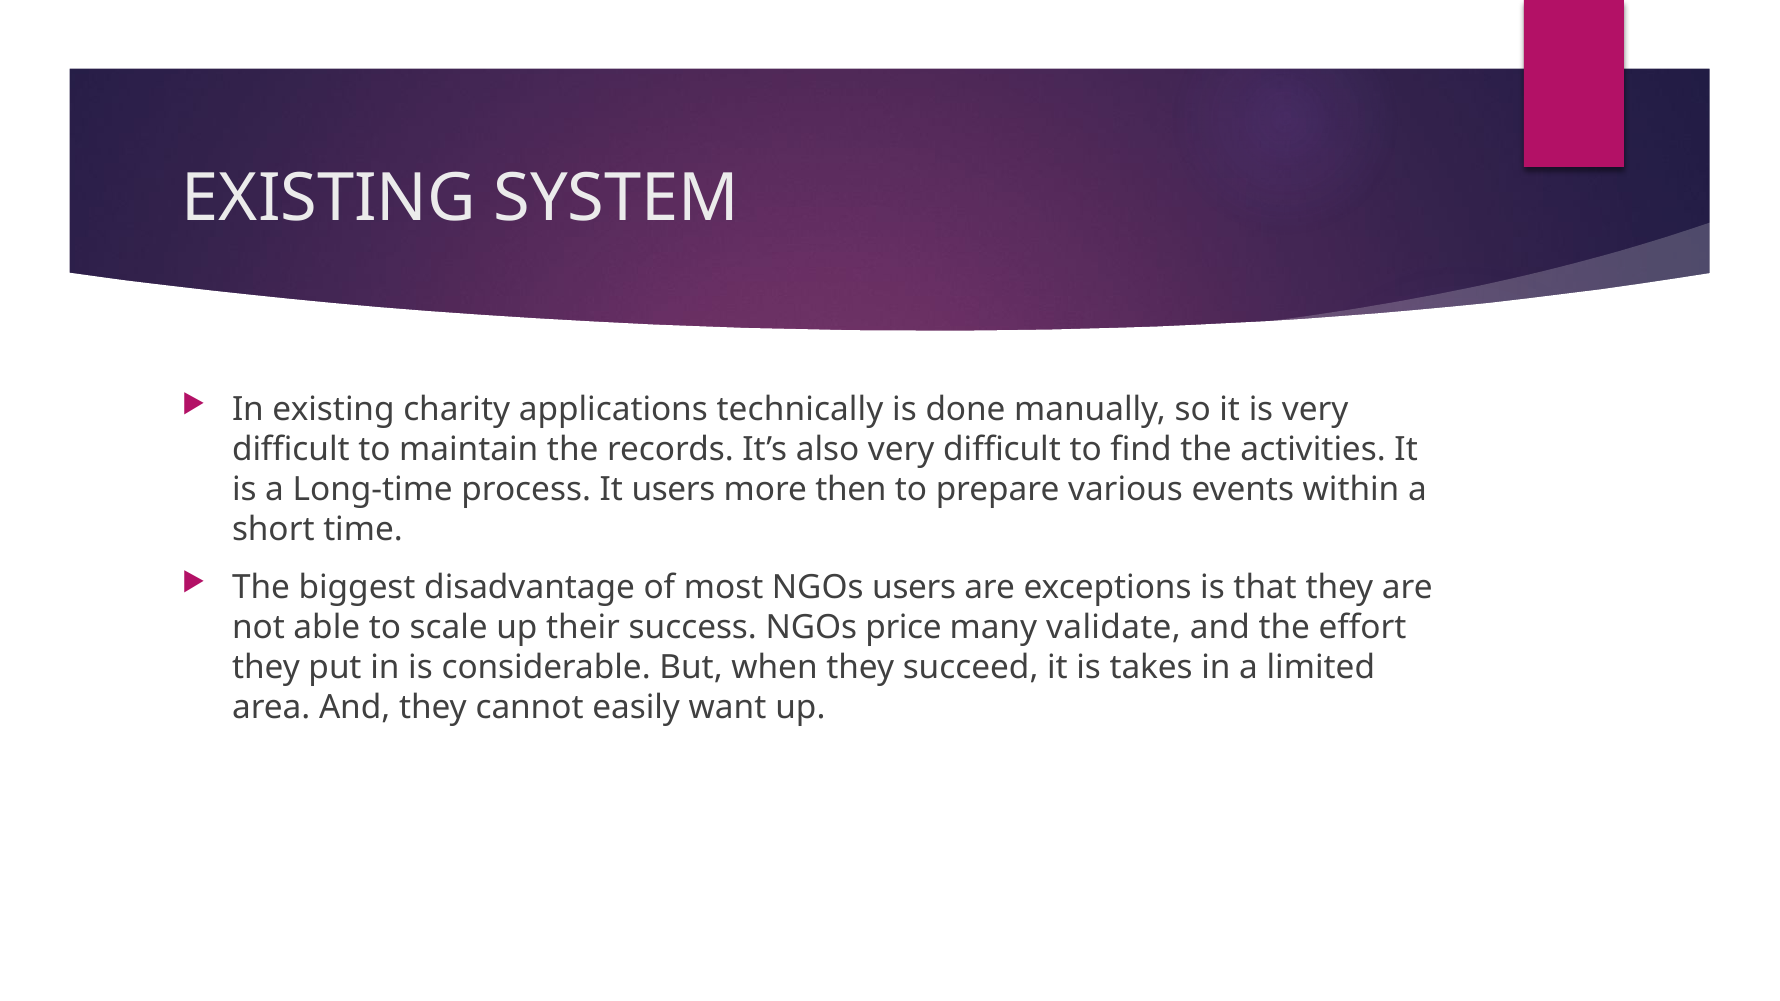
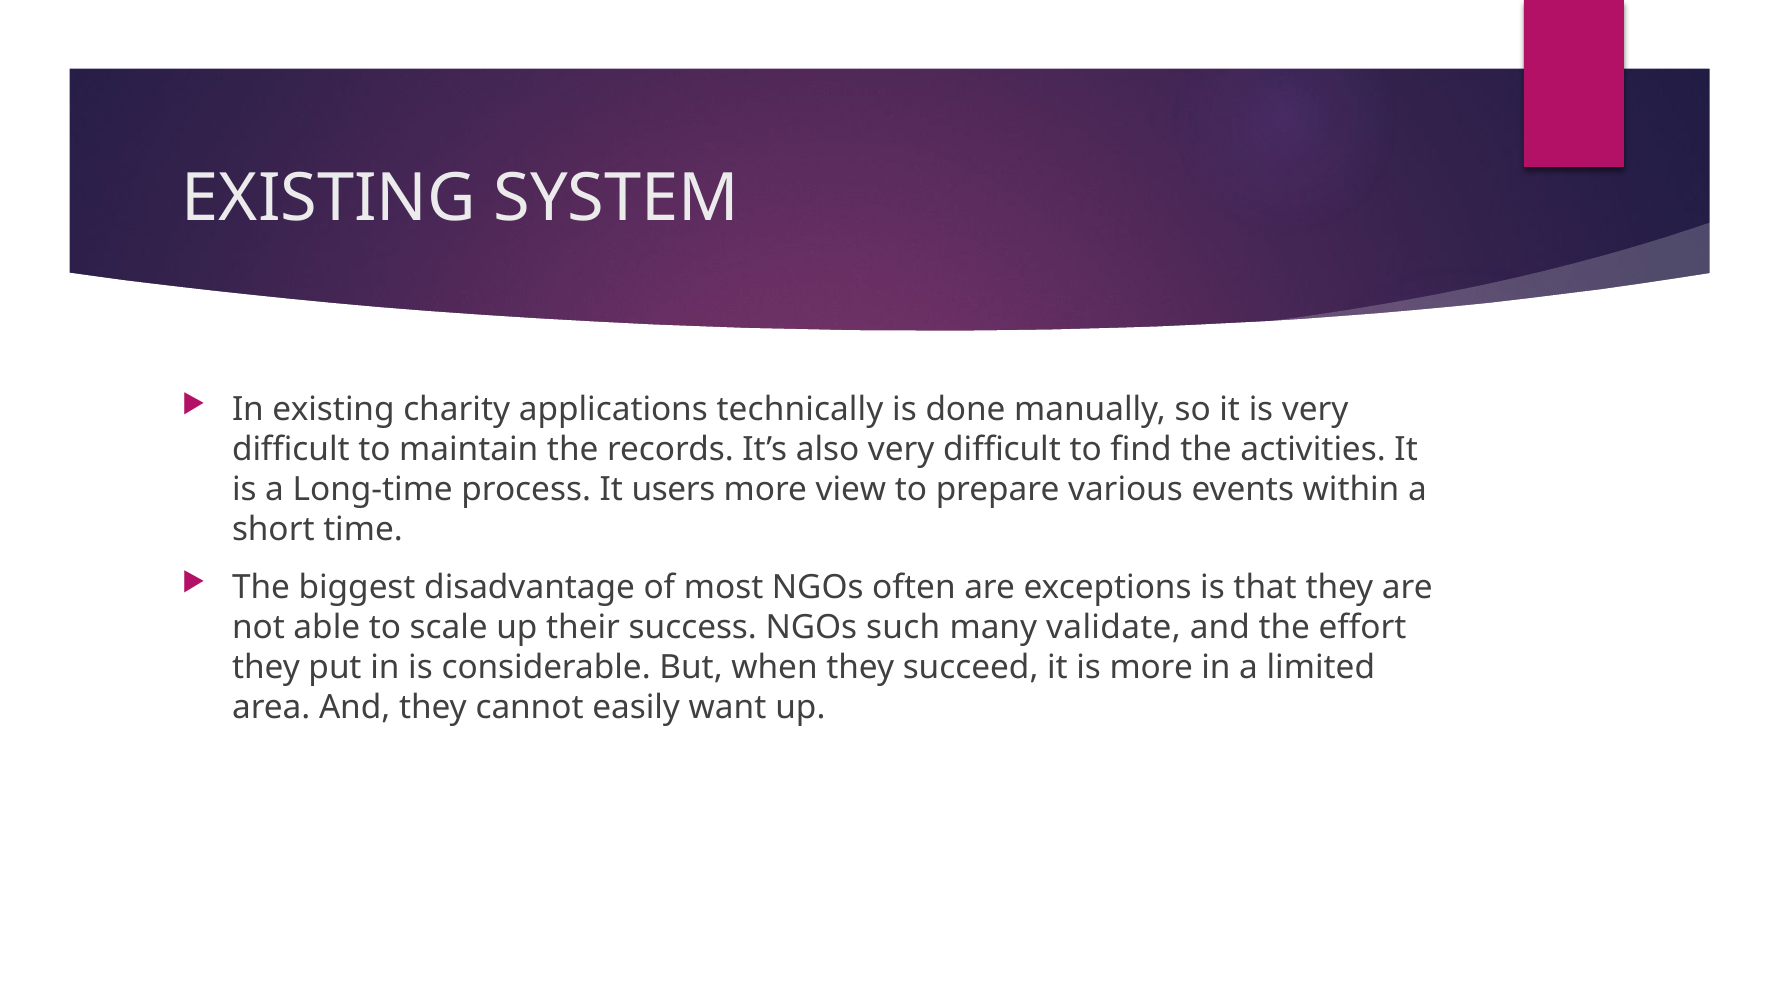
then: then -> view
NGOs users: users -> often
price: price -> such
is takes: takes -> more
